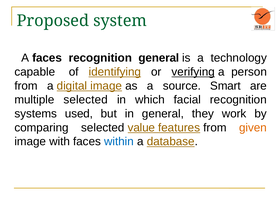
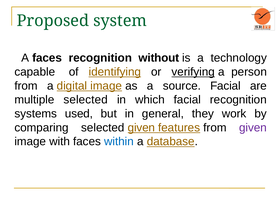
recognition general: general -> without
source Smart: Smart -> Facial
selected value: value -> given
given at (253, 128) colour: orange -> purple
